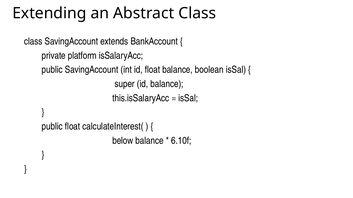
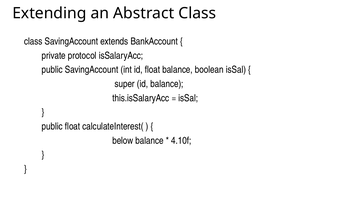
platform: platform -> protocol
6.10f: 6.10f -> 4.10f
